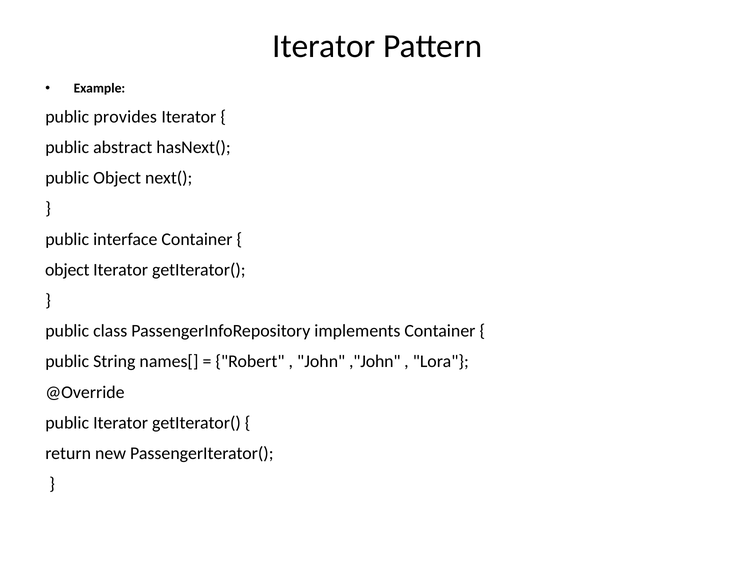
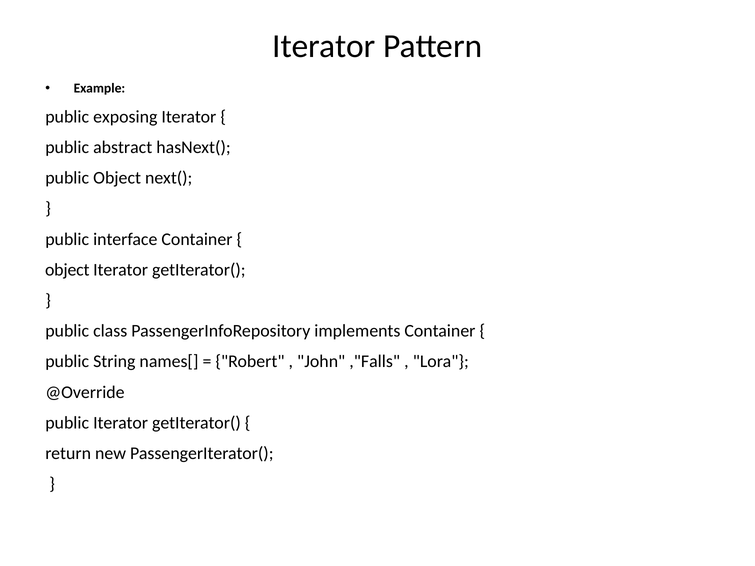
provides: provides -> exposing
,"John: ,"John -> ,"Falls
